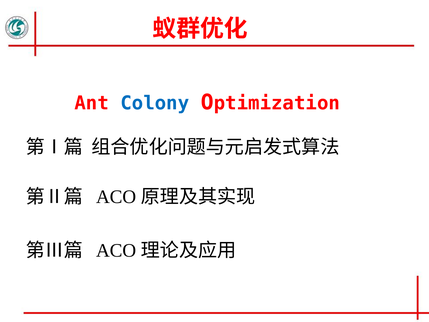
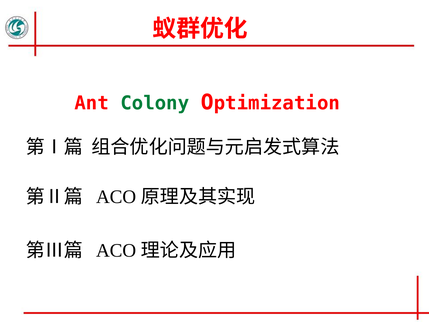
Colony colour: blue -> green
